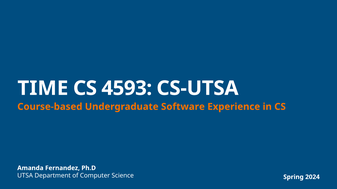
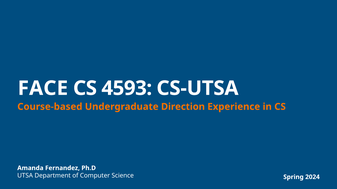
TIME: TIME -> FACE
Software: Software -> Direction
